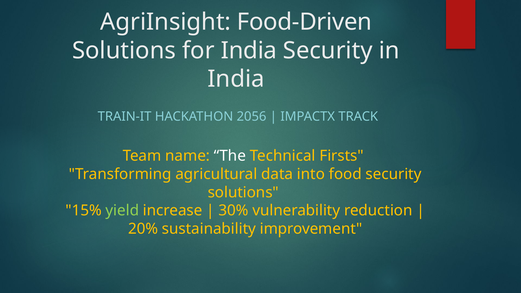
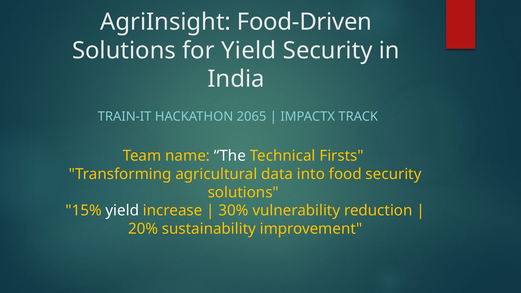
for India: India -> Yield
2056: 2056 -> 2065
yield at (122, 211) colour: light green -> white
